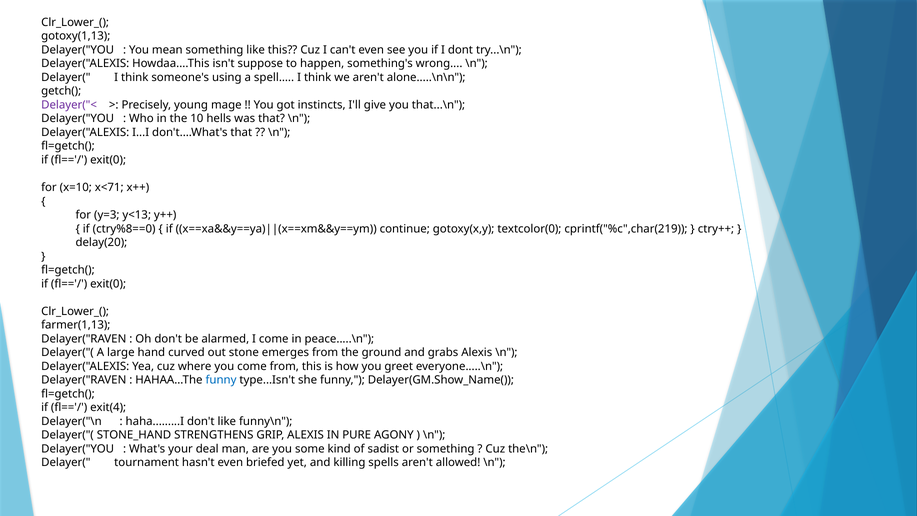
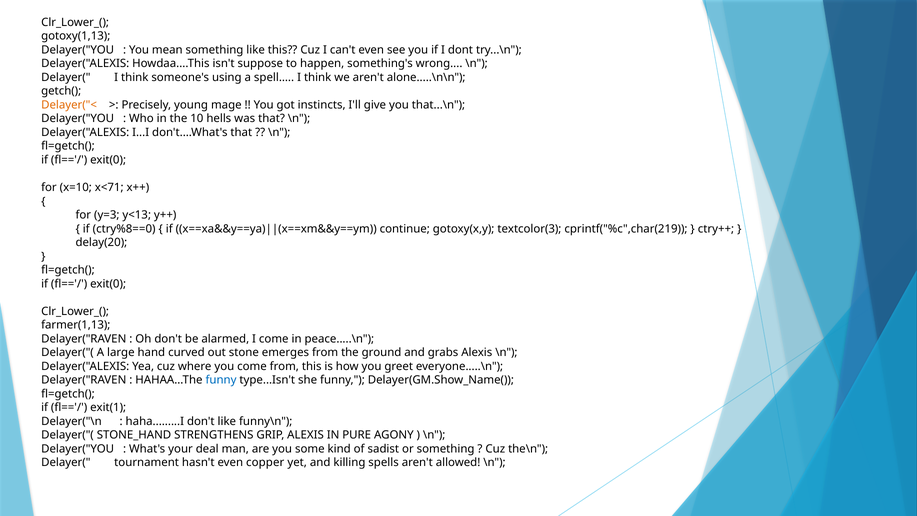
Delayer("< colour: purple -> orange
textcolor(0: textcolor(0 -> textcolor(3
exit(4: exit(4 -> exit(1
briefed: briefed -> copper
